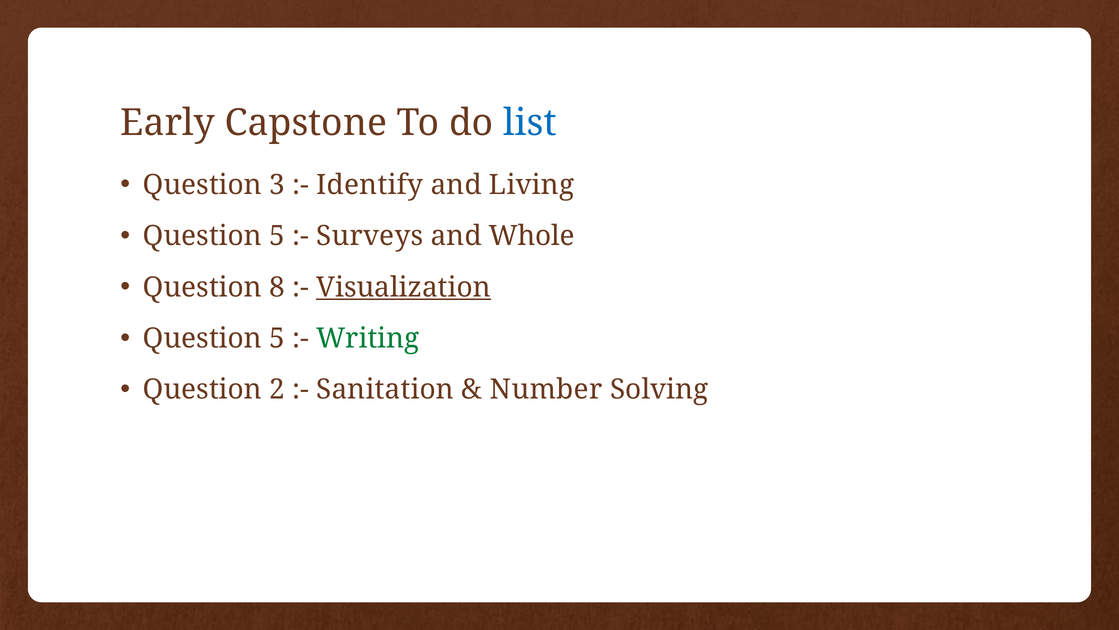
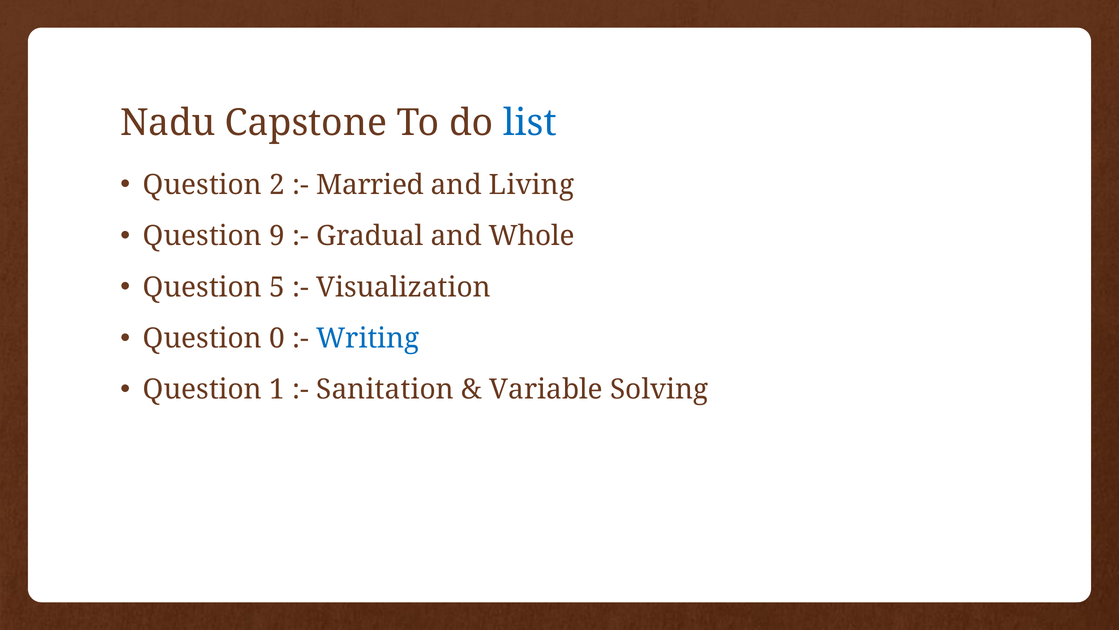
Early: Early -> Nadu
3: 3 -> 2
Identify: Identify -> Married
5 at (277, 236): 5 -> 9
Surveys: Surveys -> Gradual
8: 8 -> 5
Visualization underline: present -> none
5 at (277, 338): 5 -> 0
Writing colour: green -> blue
2: 2 -> 1
Number: Number -> Variable
